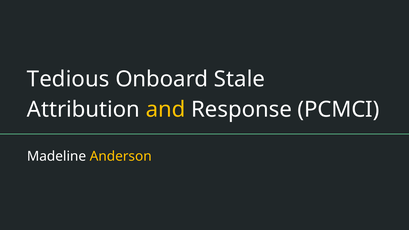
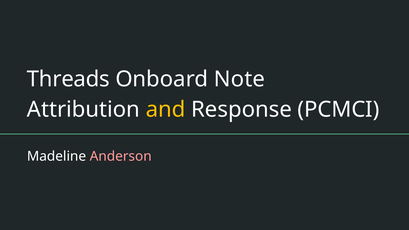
Tedious: Tedious -> Threads
Stale: Stale -> Note
Anderson colour: yellow -> pink
